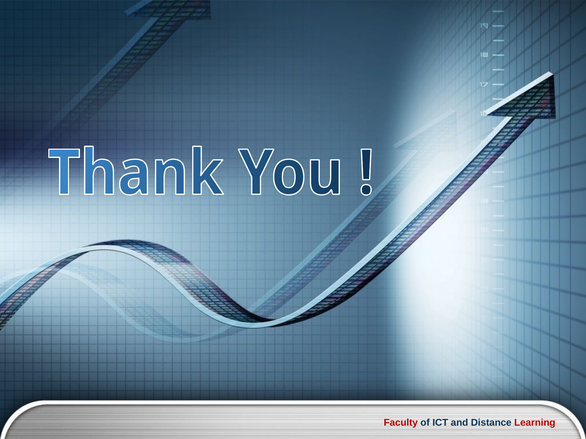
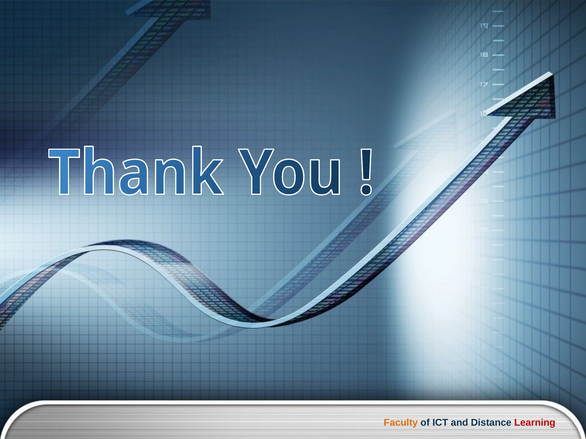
Faculty colour: red -> orange
